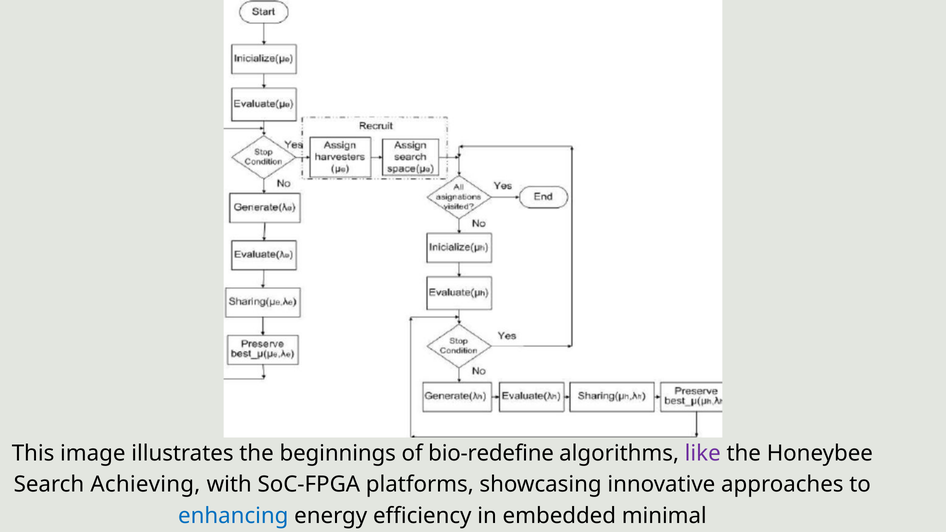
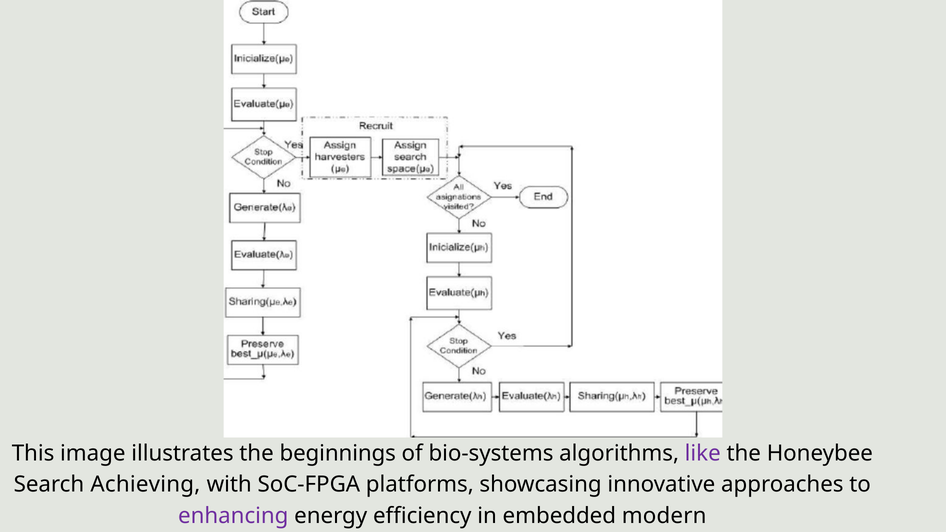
bio-redefine: bio-redefine -> bio-systems
enhancing colour: blue -> purple
minimal: minimal -> modern
